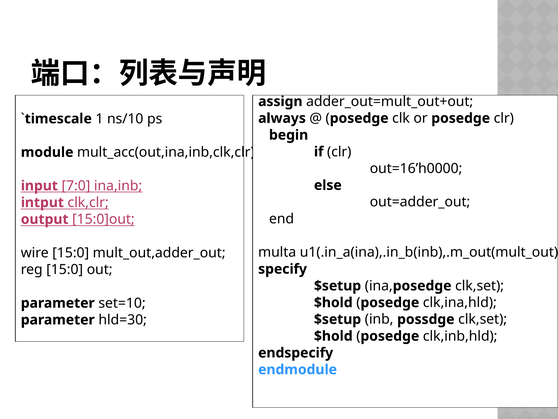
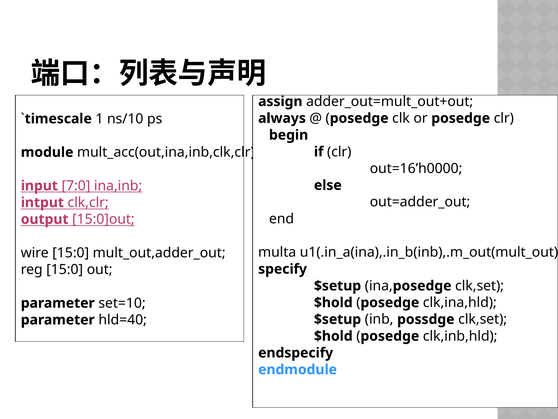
hld=30: hld=30 -> hld=40
